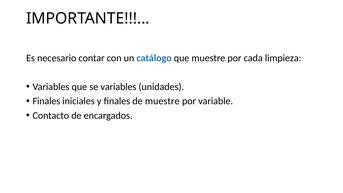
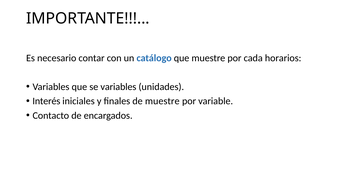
limpieza: limpieza -> horarios
Finales at (46, 101): Finales -> Interés
